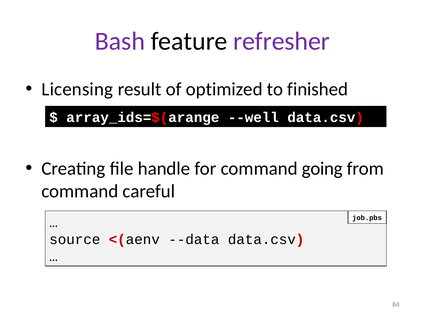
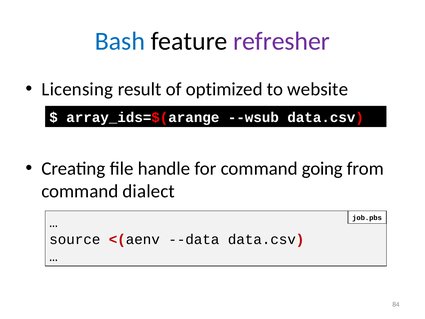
Bash colour: purple -> blue
finished: finished -> website
--well: --well -> --wsub
careful: careful -> dialect
